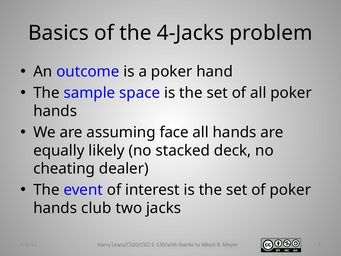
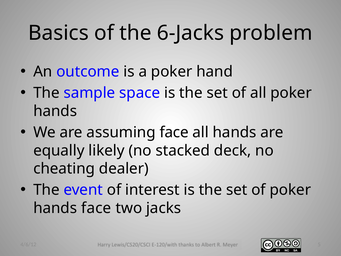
4-Jacks: 4-Jacks -> 6-Jacks
hands club: club -> face
